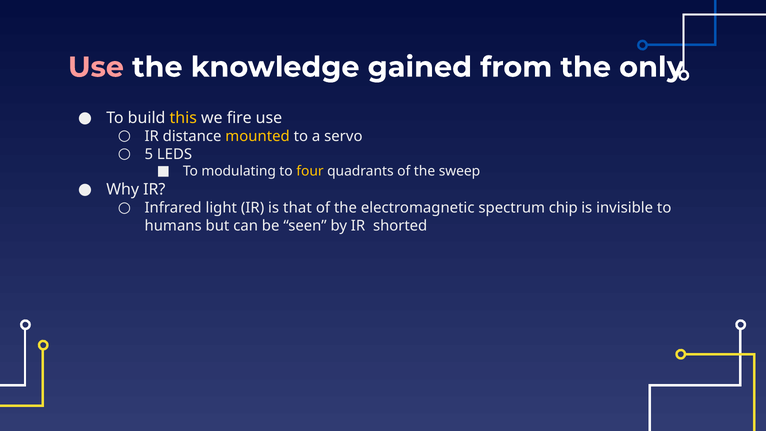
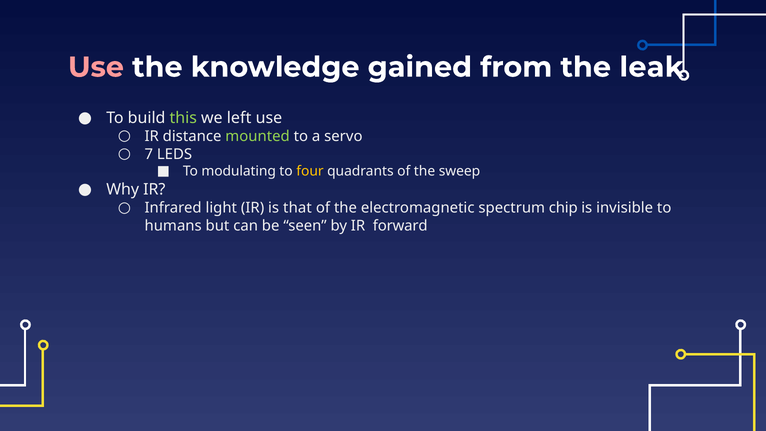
only: only -> leak
this colour: yellow -> light green
fire: fire -> left
mounted colour: yellow -> light green
5: 5 -> 7
shorted: shorted -> forward
